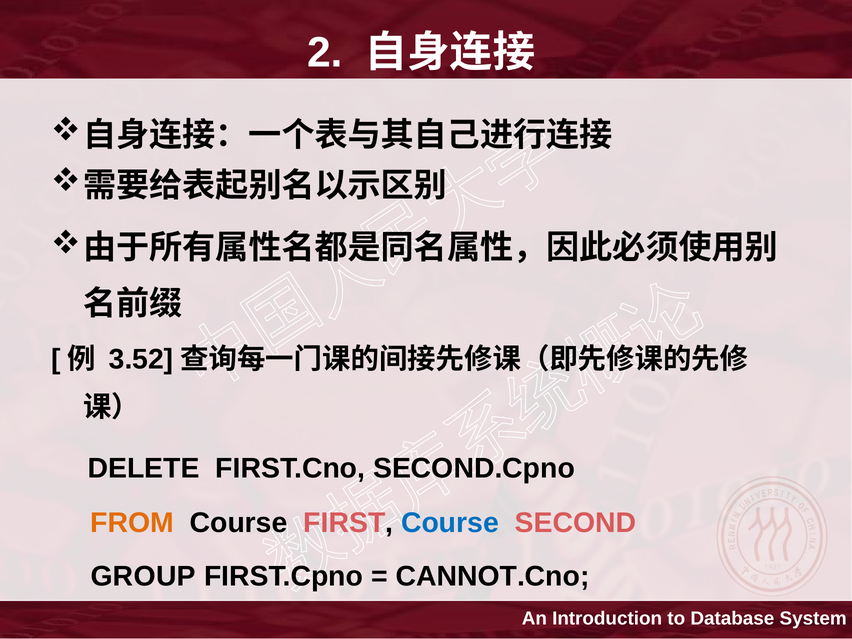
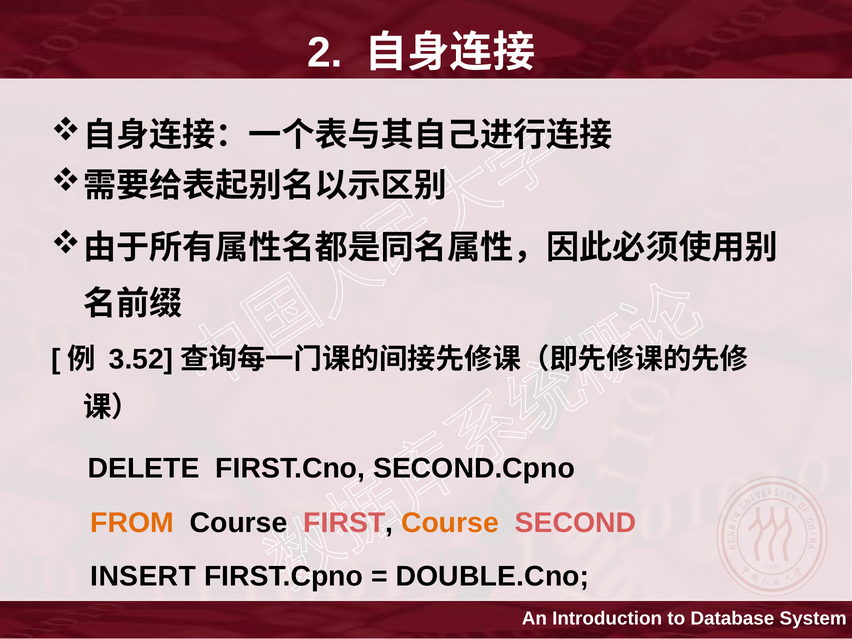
Course at (450, 523) colour: blue -> orange
GROUP: GROUP -> INSERT
CANNOT.Cno: CANNOT.Cno -> DOUBLE.Cno
